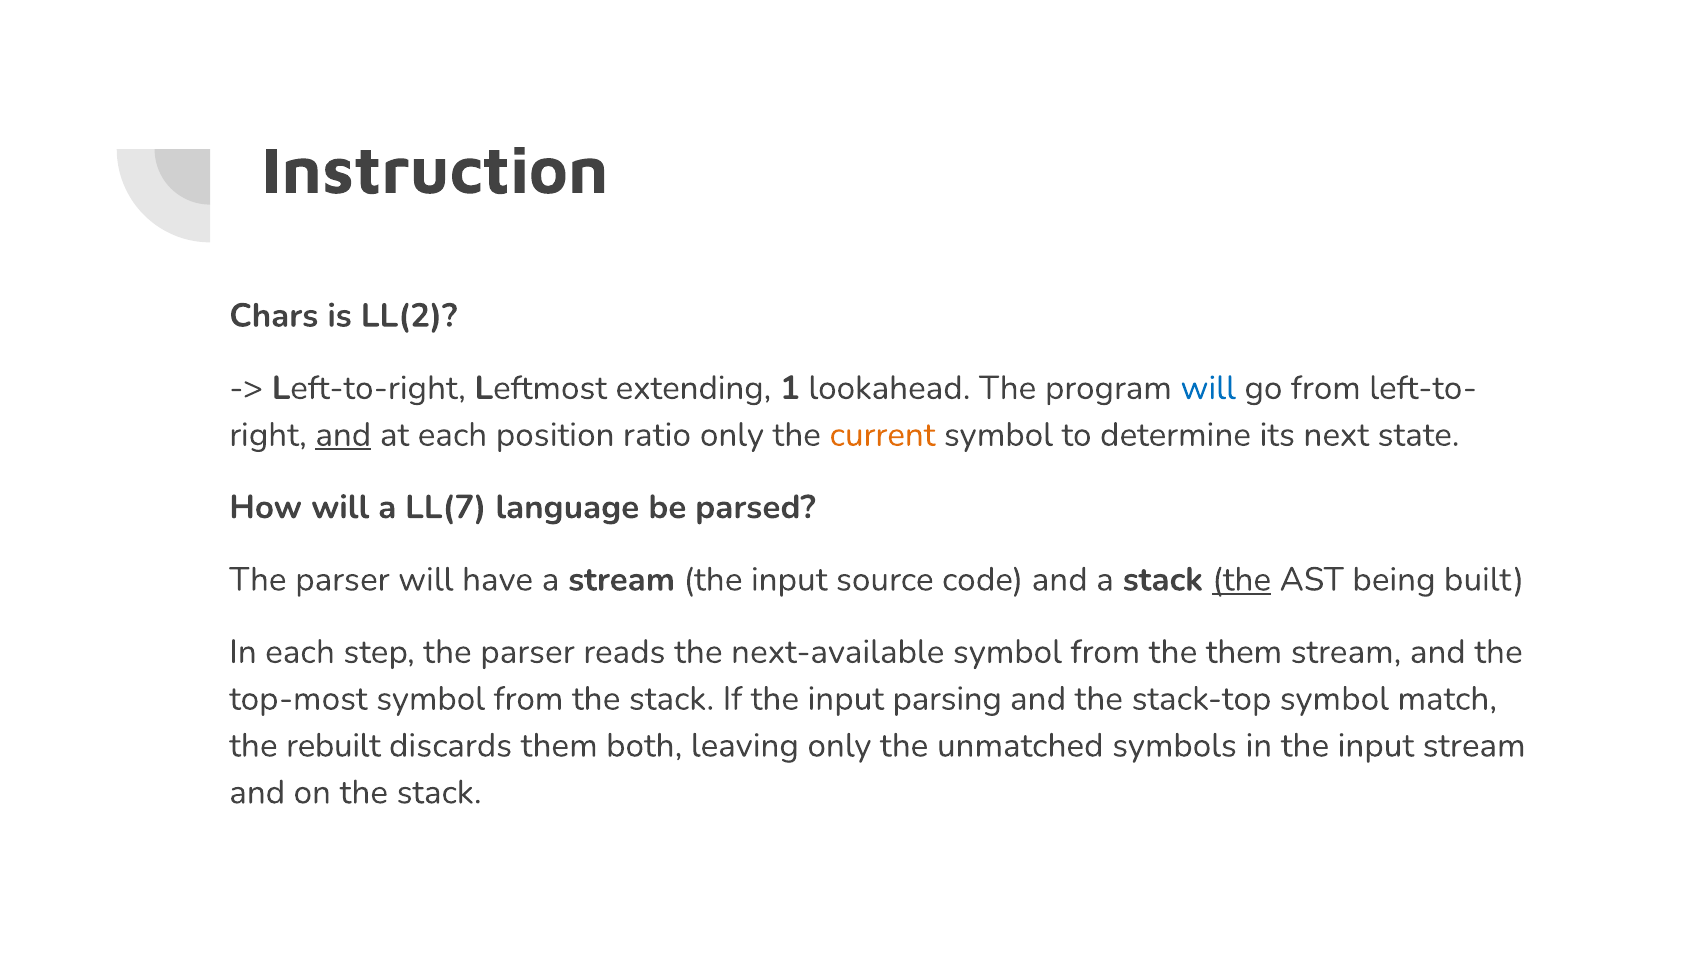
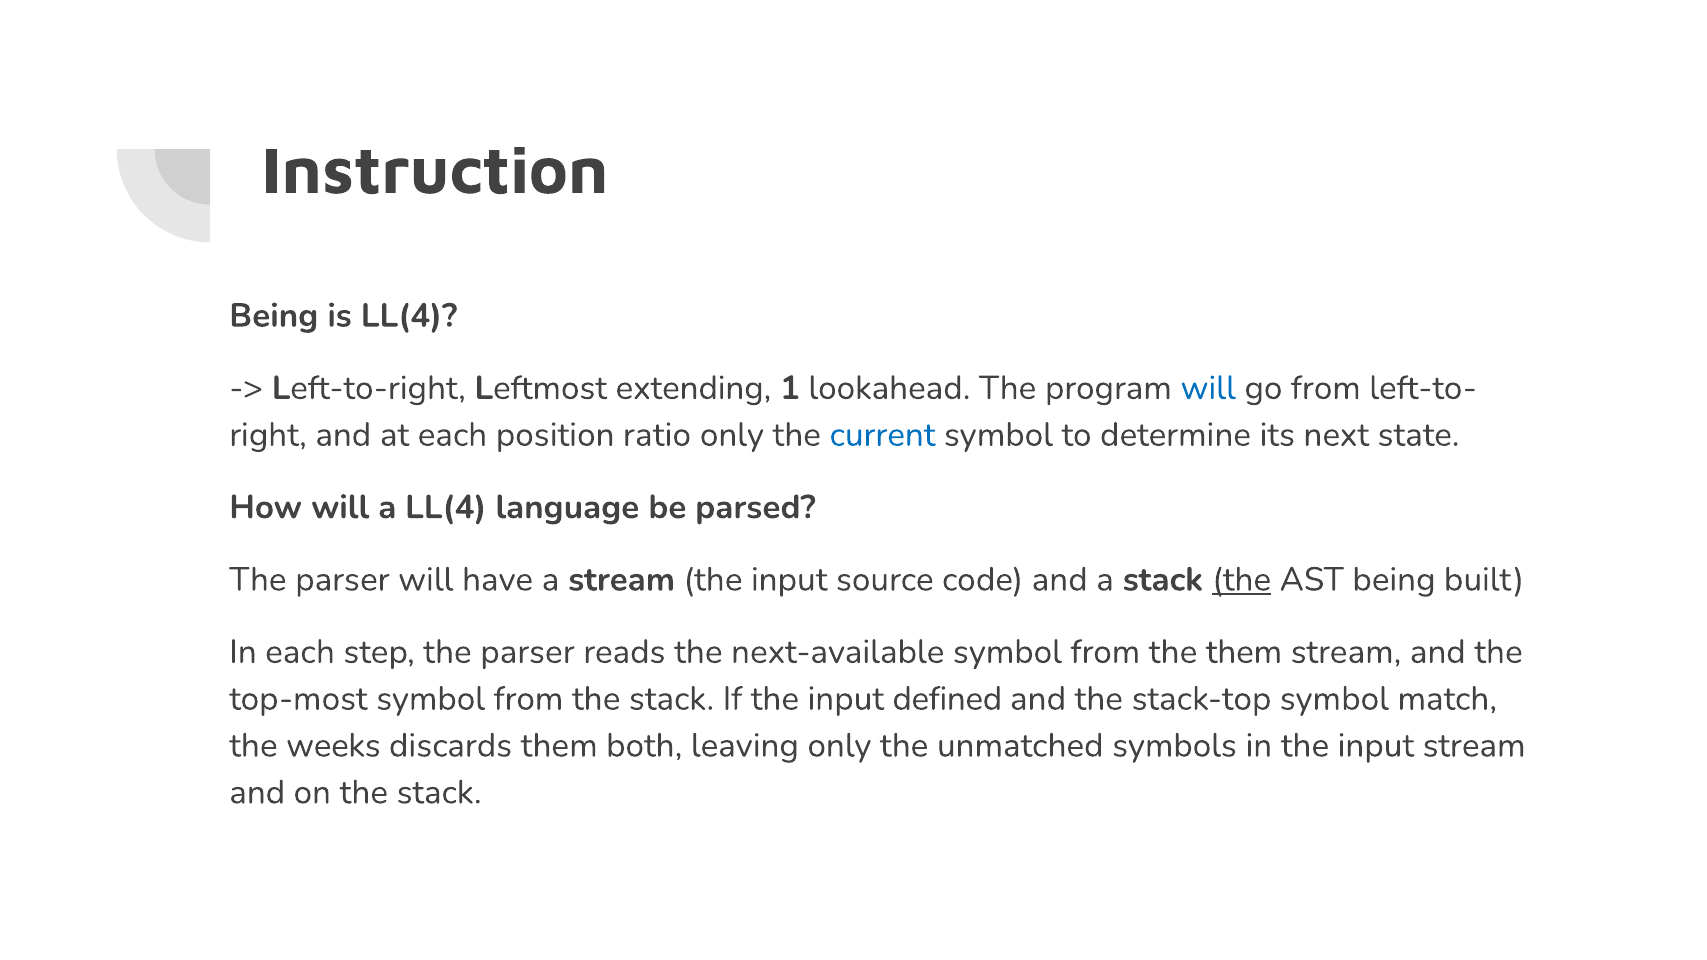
Chars at (274, 316): Chars -> Being
is LL(2: LL(2 -> LL(4
and at (343, 435) underline: present -> none
current colour: orange -> blue
a LL(7: LL(7 -> LL(4
parsing: parsing -> defined
rebuilt: rebuilt -> weeks
